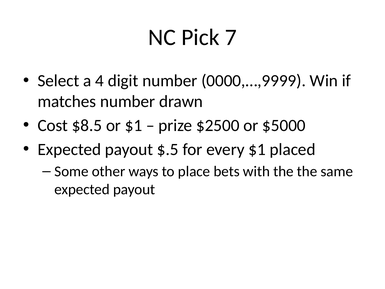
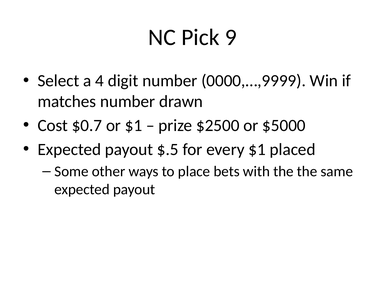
7: 7 -> 9
$8.5: $8.5 -> $0.7
